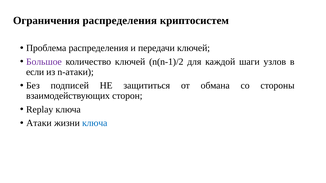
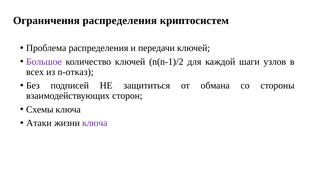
если: если -> всех
n-атаки: n-атаки -> n-отказ
Replay: Replay -> Схемы
ключа at (95, 123) colour: blue -> purple
